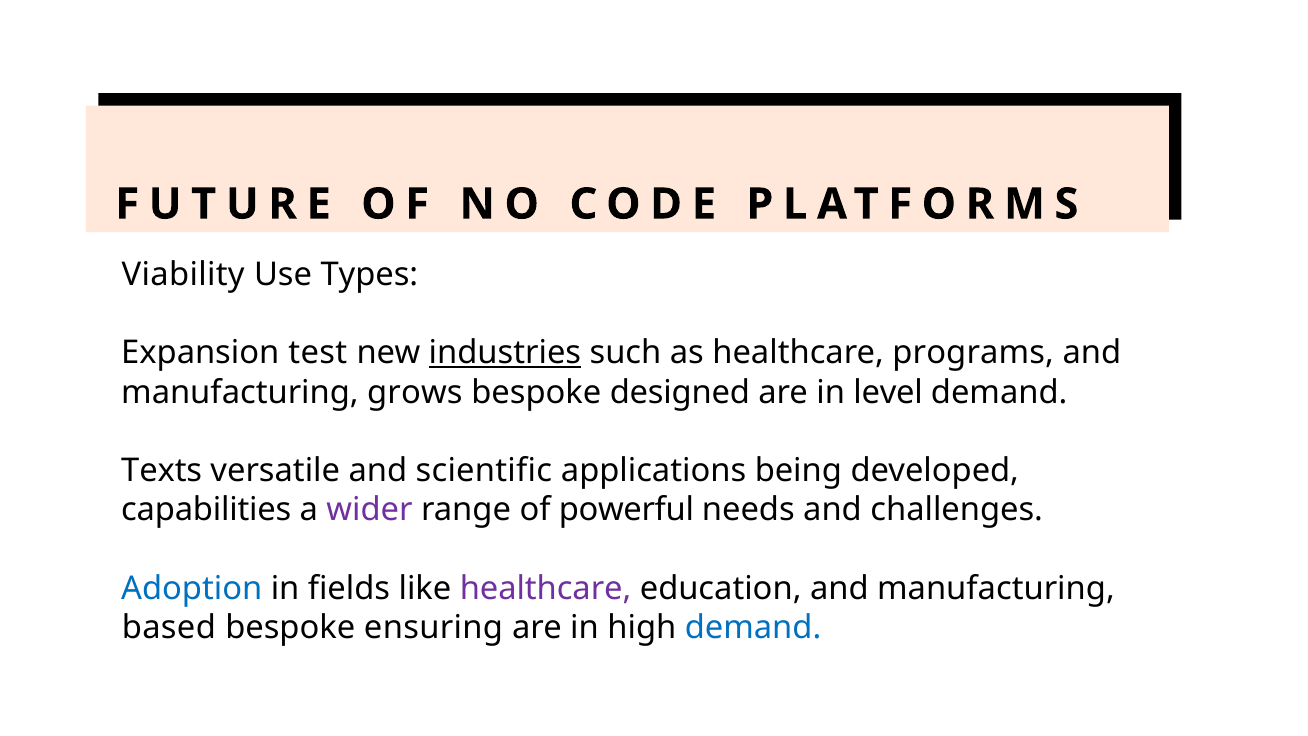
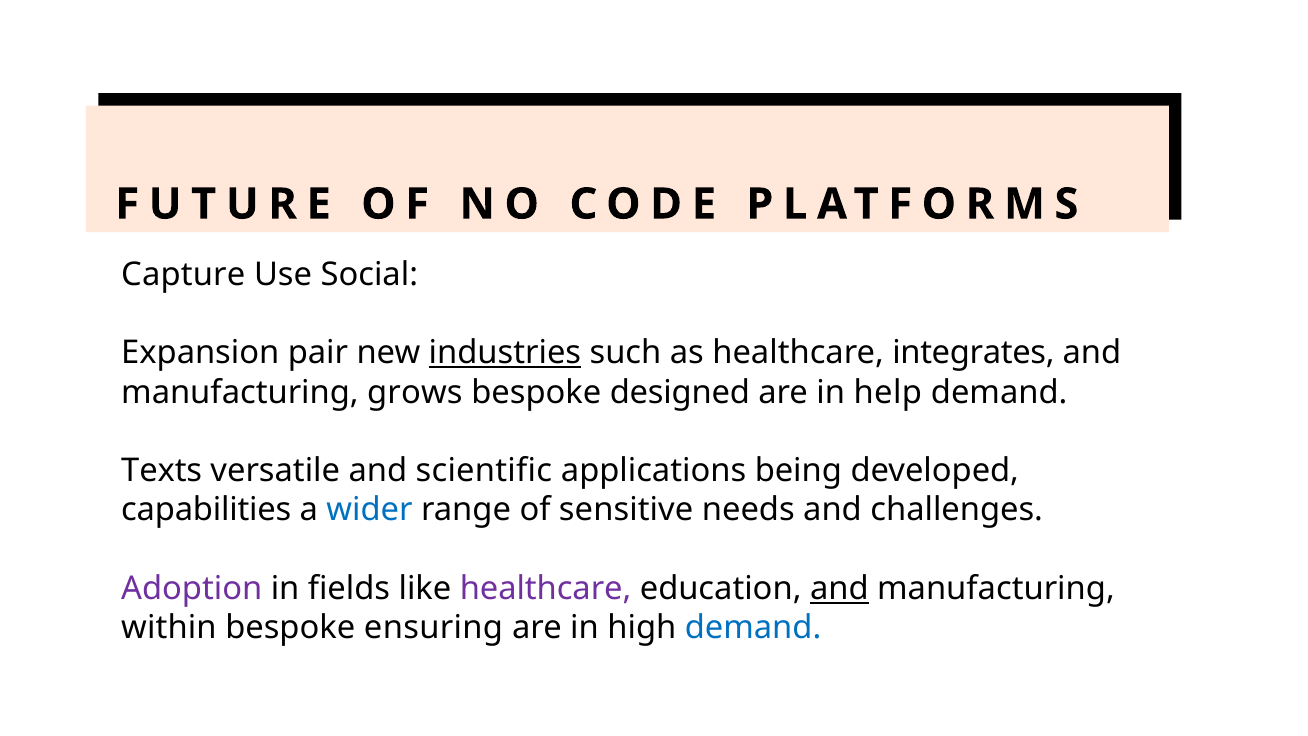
Viability: Viability -> Capture
Types: Types -> Social
test: test -> pair
programs: programs -> integrates
level: level -> help
wider colour: purple -> blue
powerful: powerful -> sensitive
Adoption colour: blue -> purple
and at (839, 588) underline: none -> present
based: based -> within
